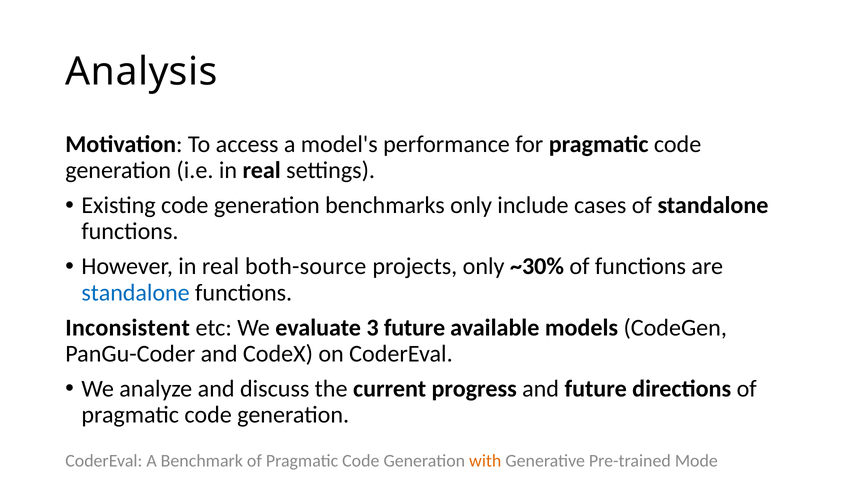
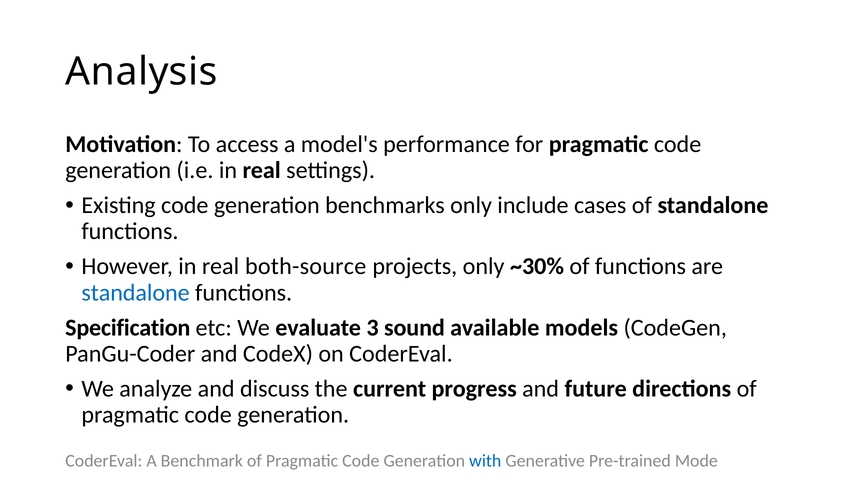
Inconsistent: Inconsistent -> Specification
3 future: future -> sound
with colour: orange -> blue
